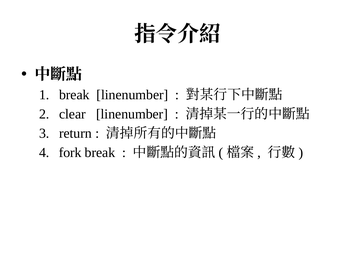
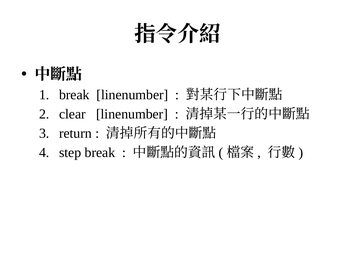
fork: fork -> step
